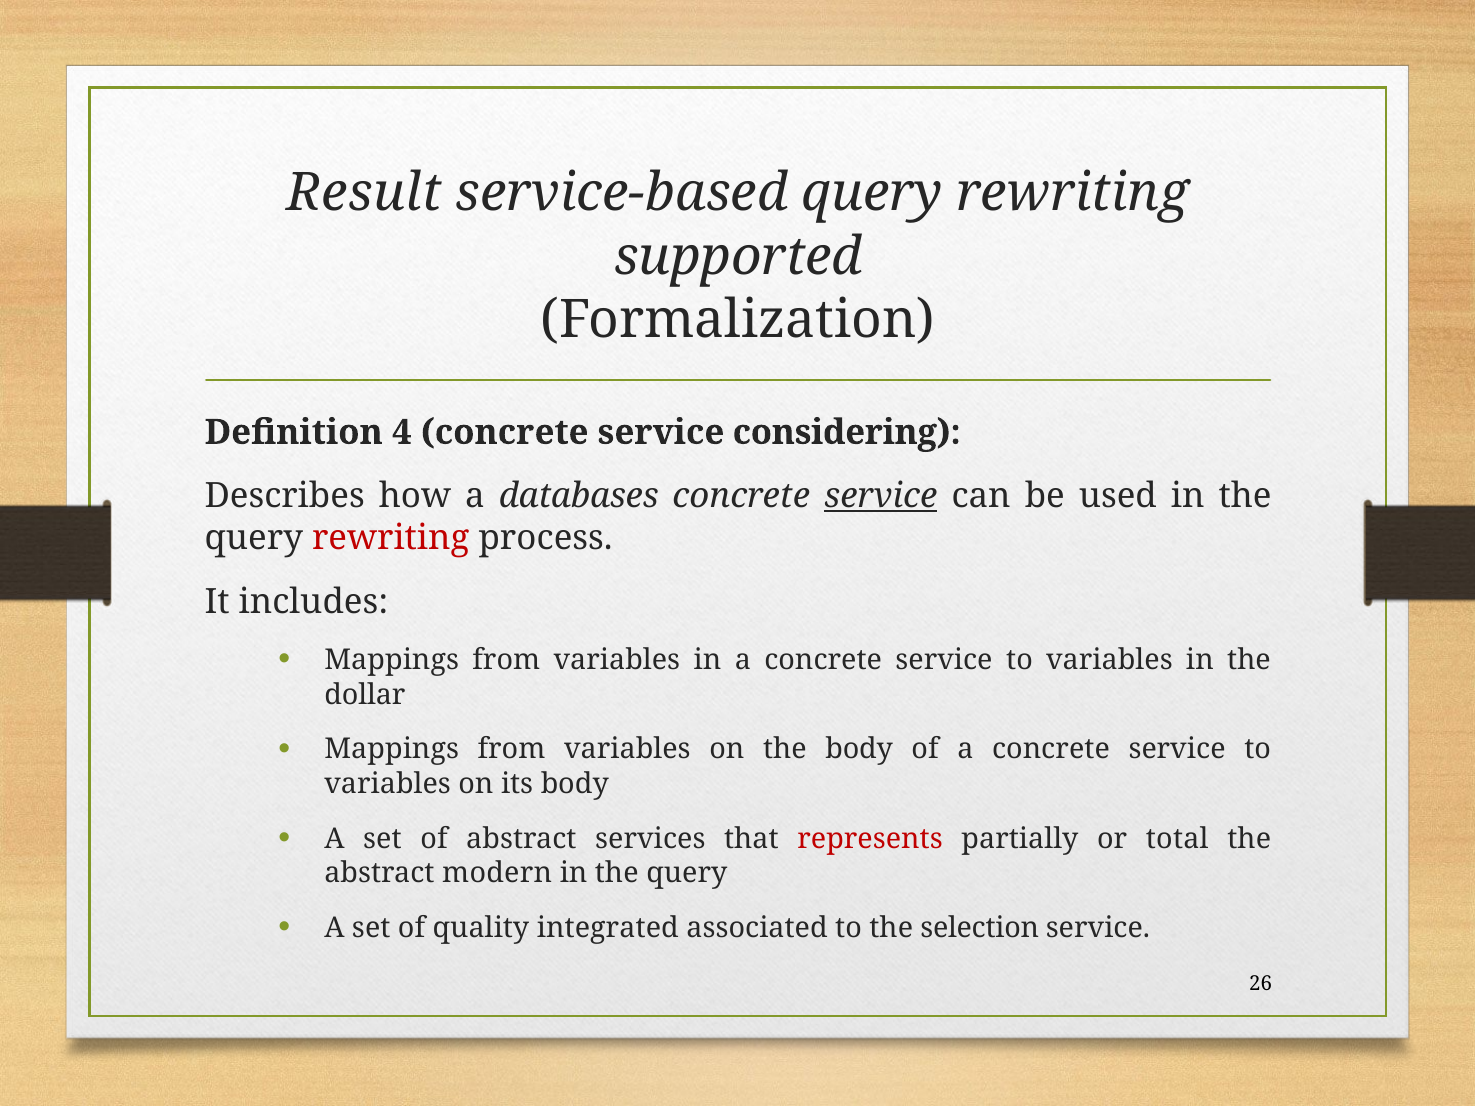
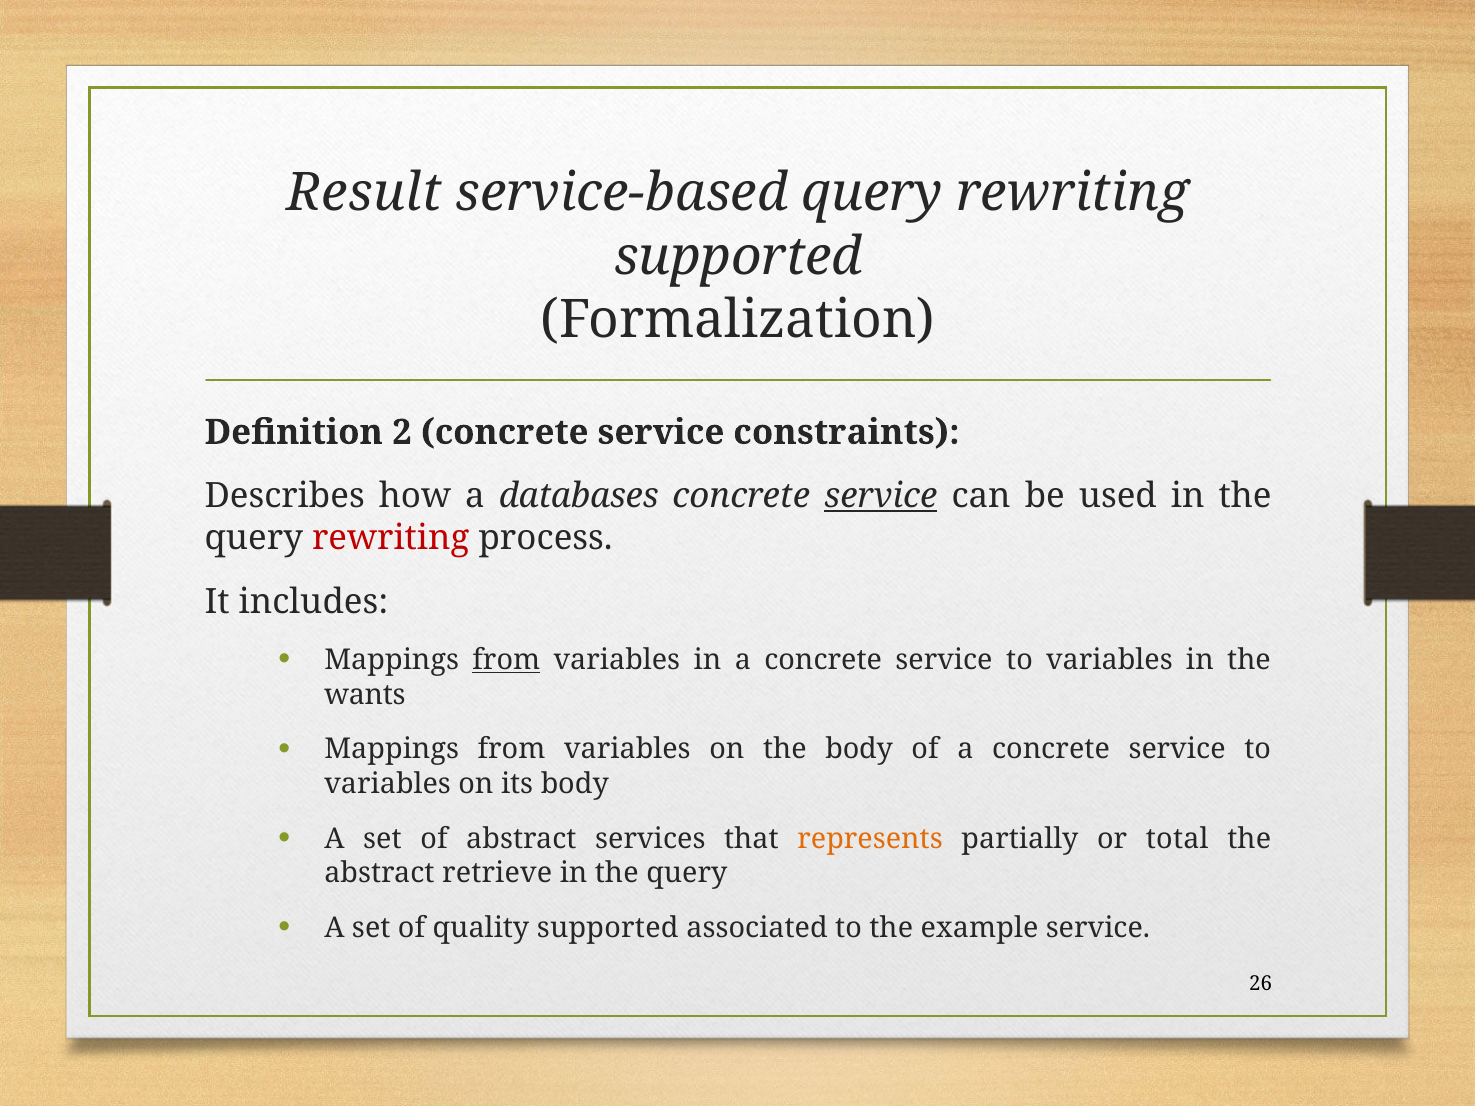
4: 4 -> 2
considering: considering -> constraints
from at (506, 660) underline: none -> present
dollar: dollar -> wants
represents colour: red -> orange
modern: modern -> retrieve
quality integrated: integrated -> supported
selection: selection -> example
